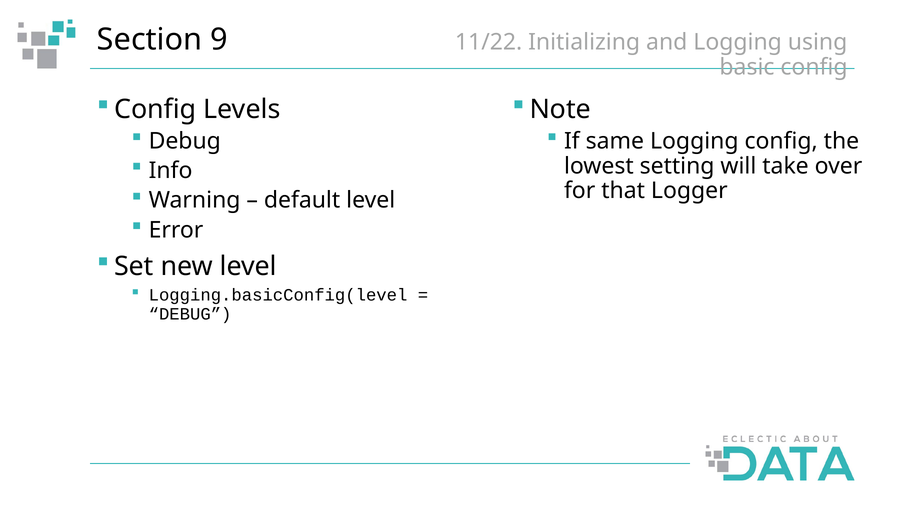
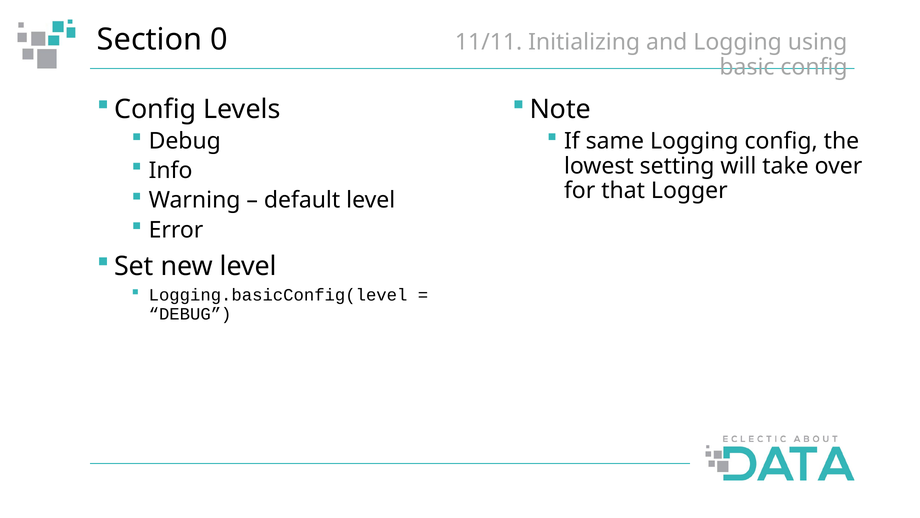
9: 9 -> 0
11/22: 11/22 -> 11/11
